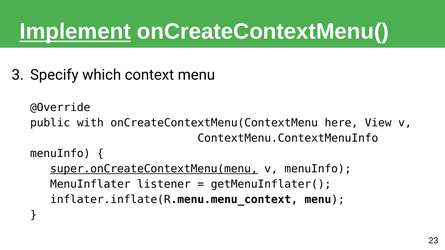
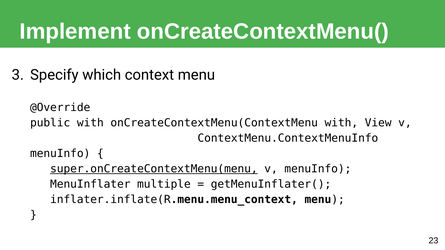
Implement underline: present -> none
onCreateContextMenu(ContextMenu here: here -> with
MenuInflater listener: listener -> multiple
